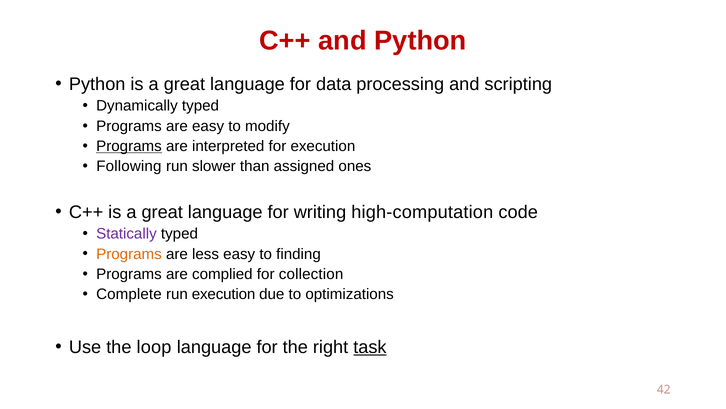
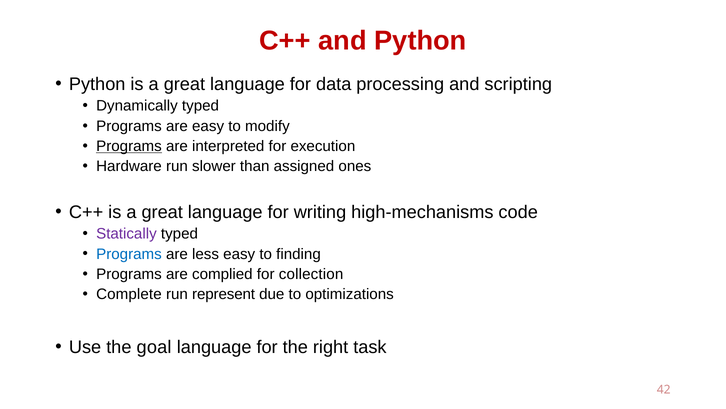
Following: Following -> Hardware
high-computation: high-computation -> high-mechanisms
Programs at (129, 254) colour: orange -> blue
run execution: execution -> represent
loop: loop -> goal
task underline: present -> none
